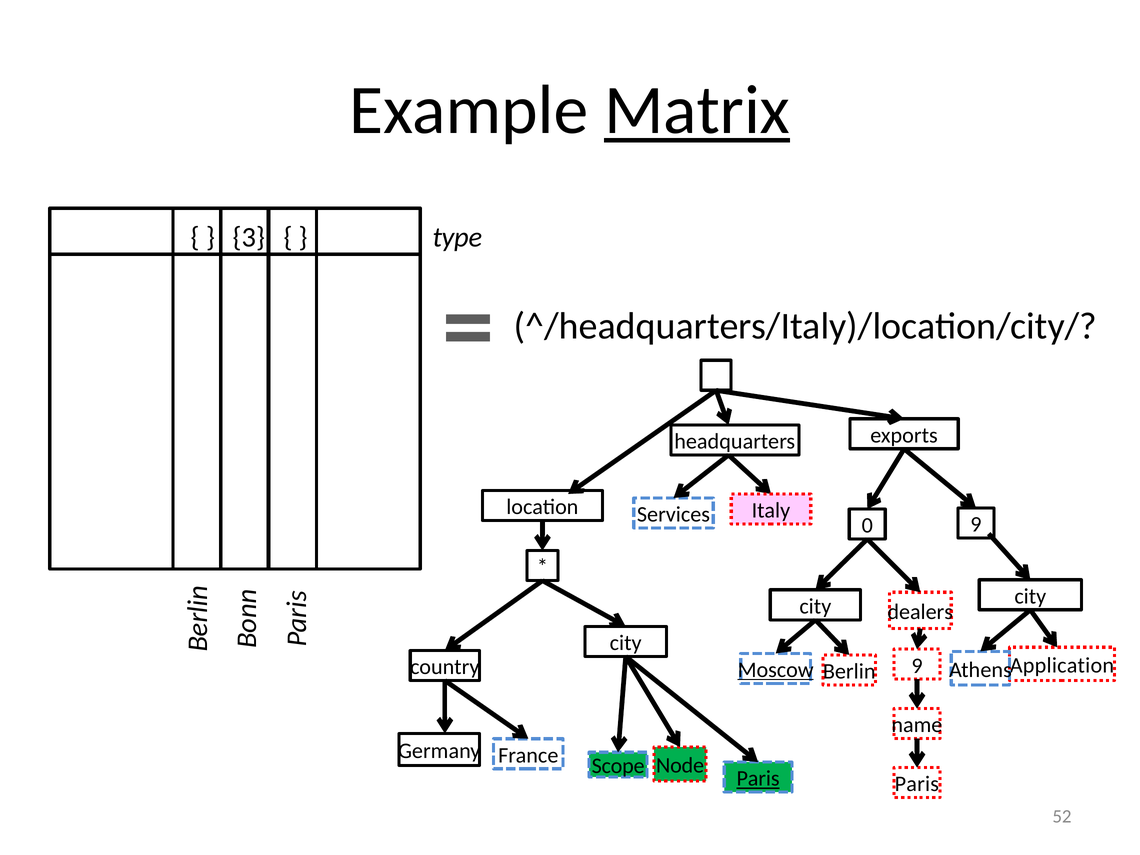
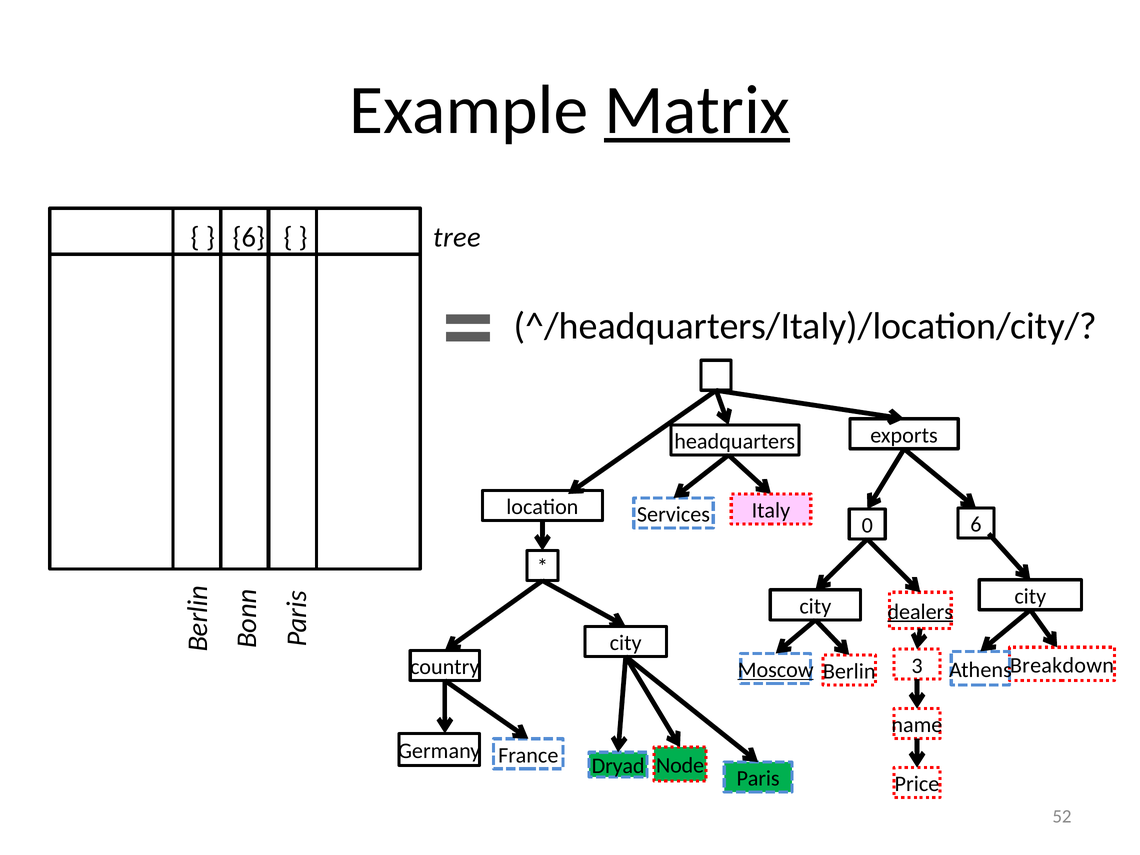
3 at (249, 237): 3 -> 6
type: type -> tree
9 at (976, 525): 9 -> 6
dealers underline: none -> present
Application: Application -> Breakdown
Berlin 9: 9 -> 3
Scope: Scope -> Dryad
Paris at (758, 779) underline: present -> none
Paris at (917, 784): Paris -> Price
